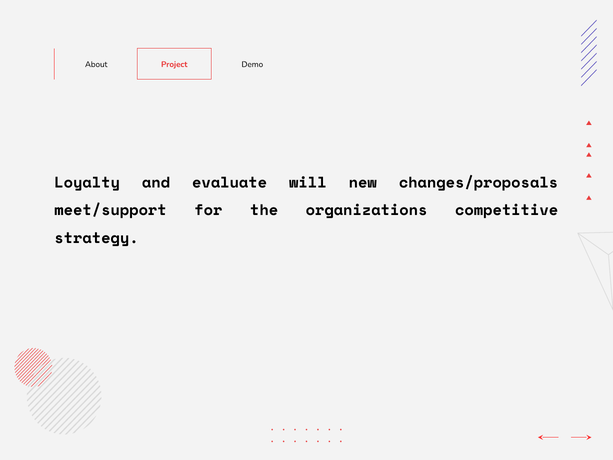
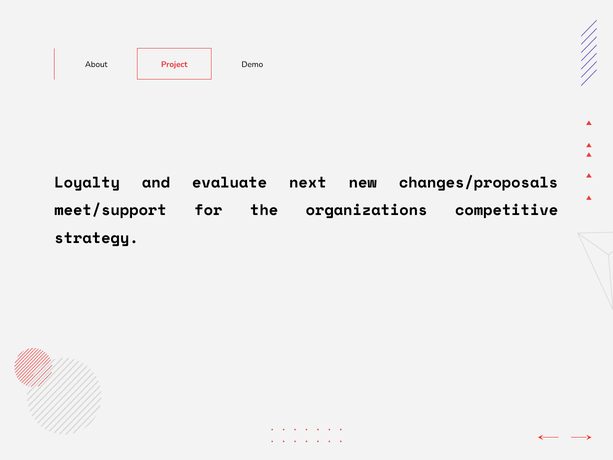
will: will -> next
